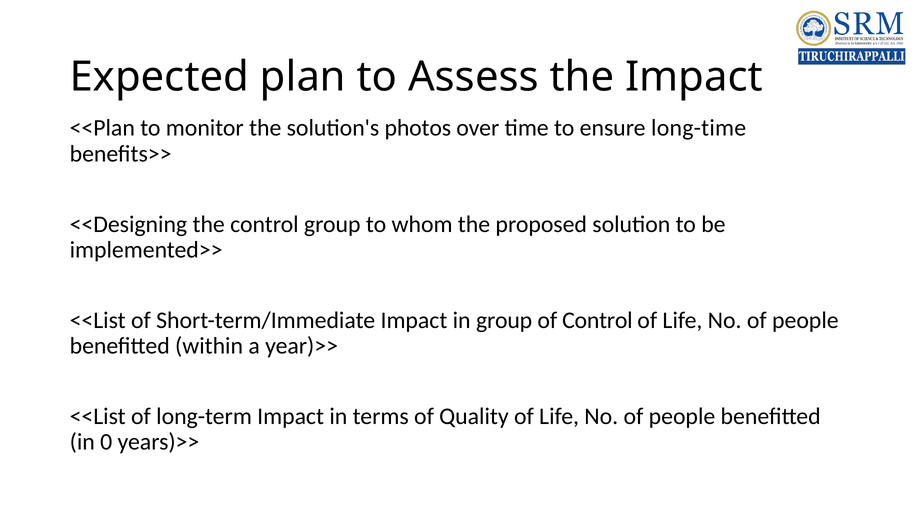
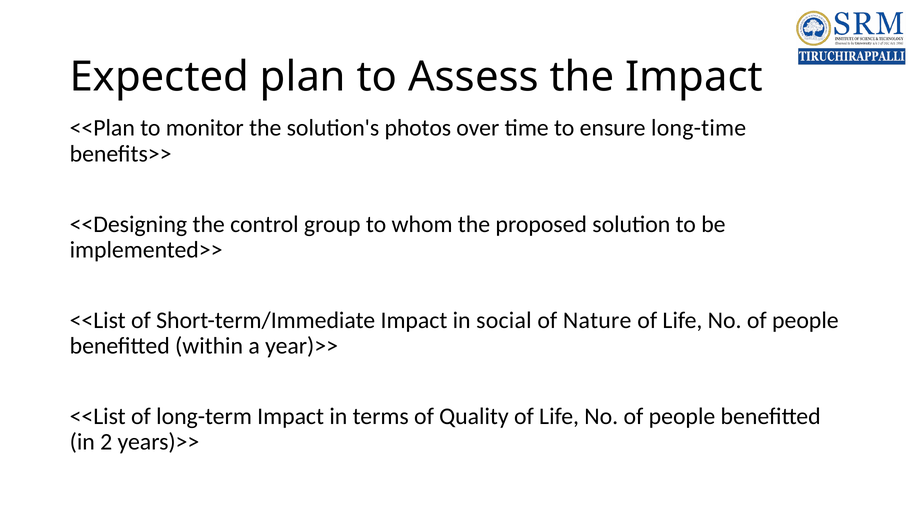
in group: group -> social
of Control: Control -> Nature
0: 0 -> 2
